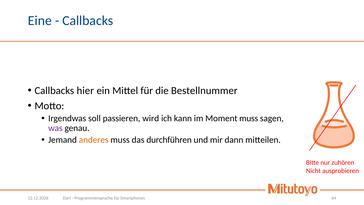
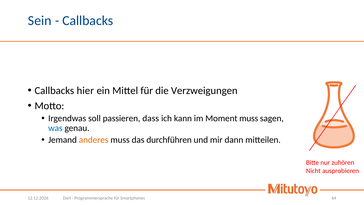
Eine: Eine -> Sein
Bestellnummer: Bestellnummer -> Verzweigungen
wird: wird -> dass
was colour: purple -> blue
